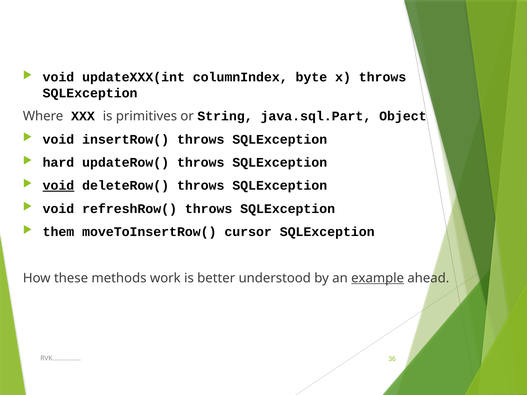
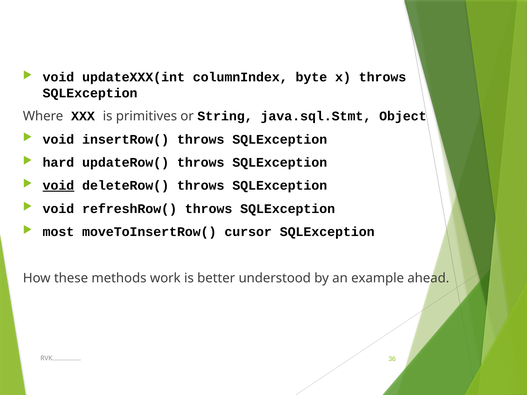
java.sql.Part: java.sql.Part -> java.sql.Stmt
them: them -> most
example underline: present -> none
